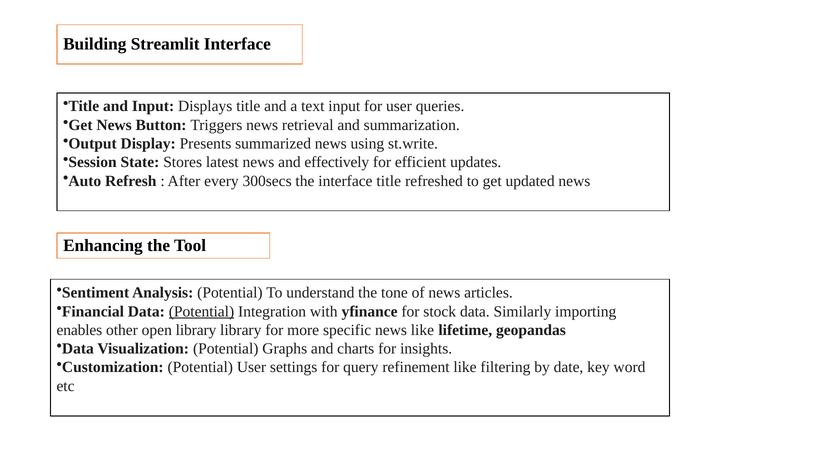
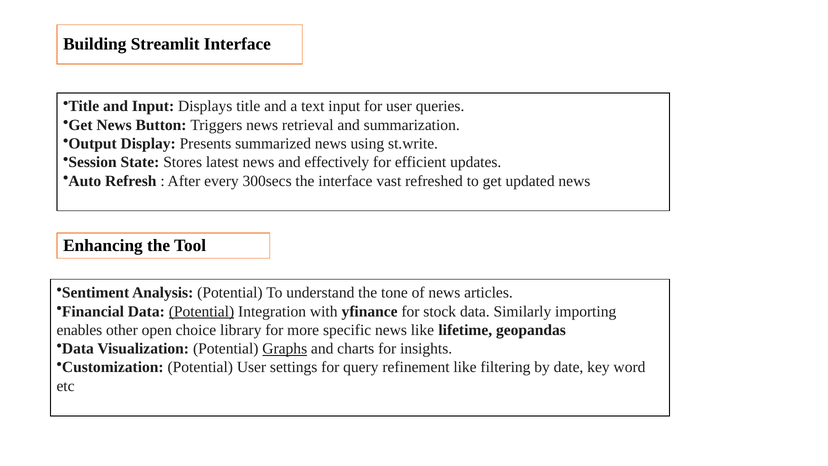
the interface title: title -> vast
open library: library -> choice
Graphs underline: none -> present
